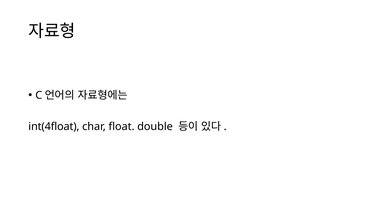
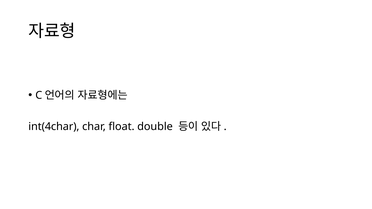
int(4float: int(4float -> int(4char
